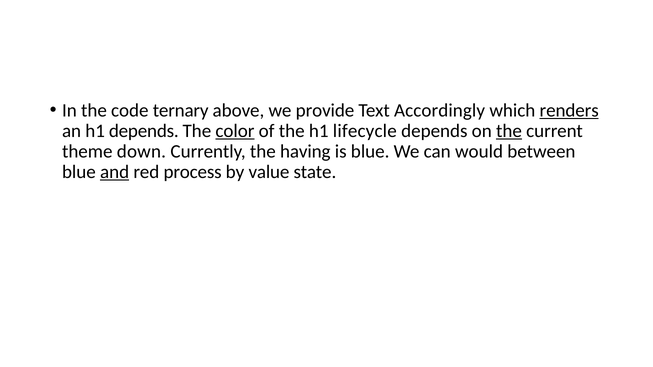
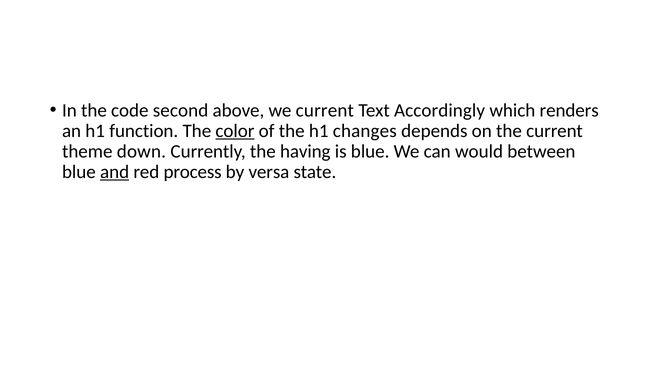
ternary: ternary -> second
we provide: provide -> current
renders underline: present -> none
h1 depends: depends -> function
lifecycle: lifecycle -> changes
the at (509, 131) underline: present -> none
value: value -> versa
